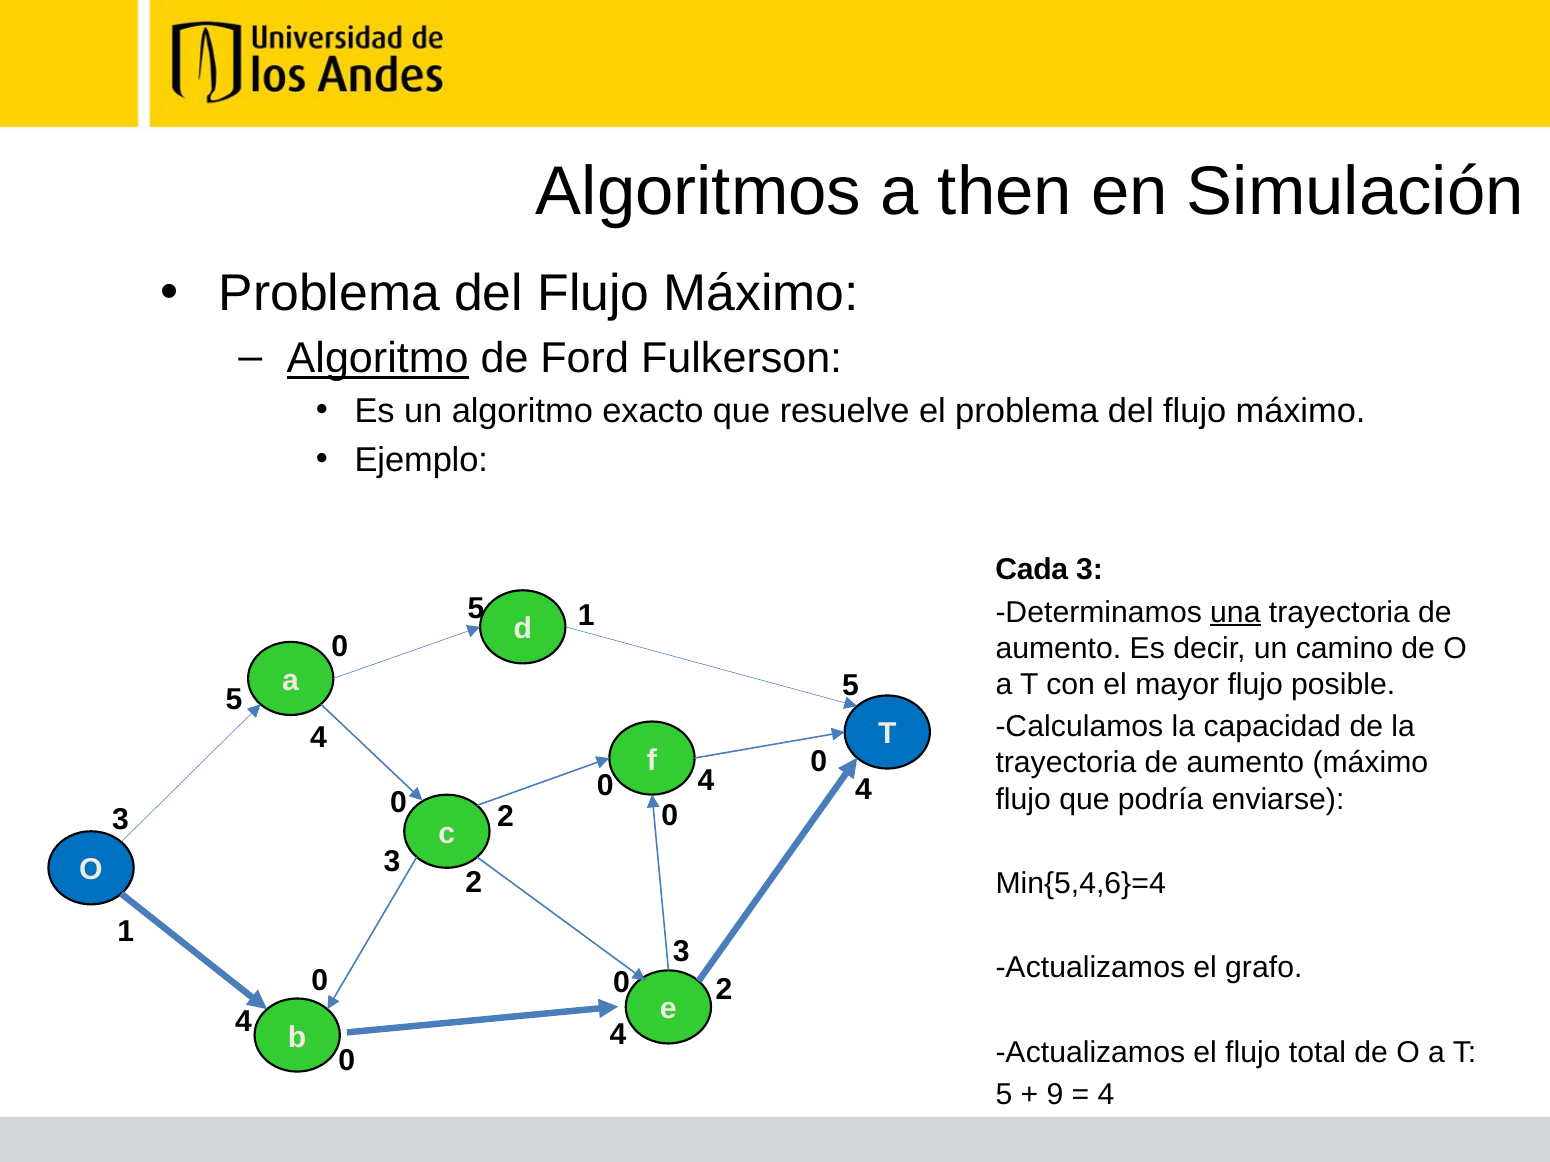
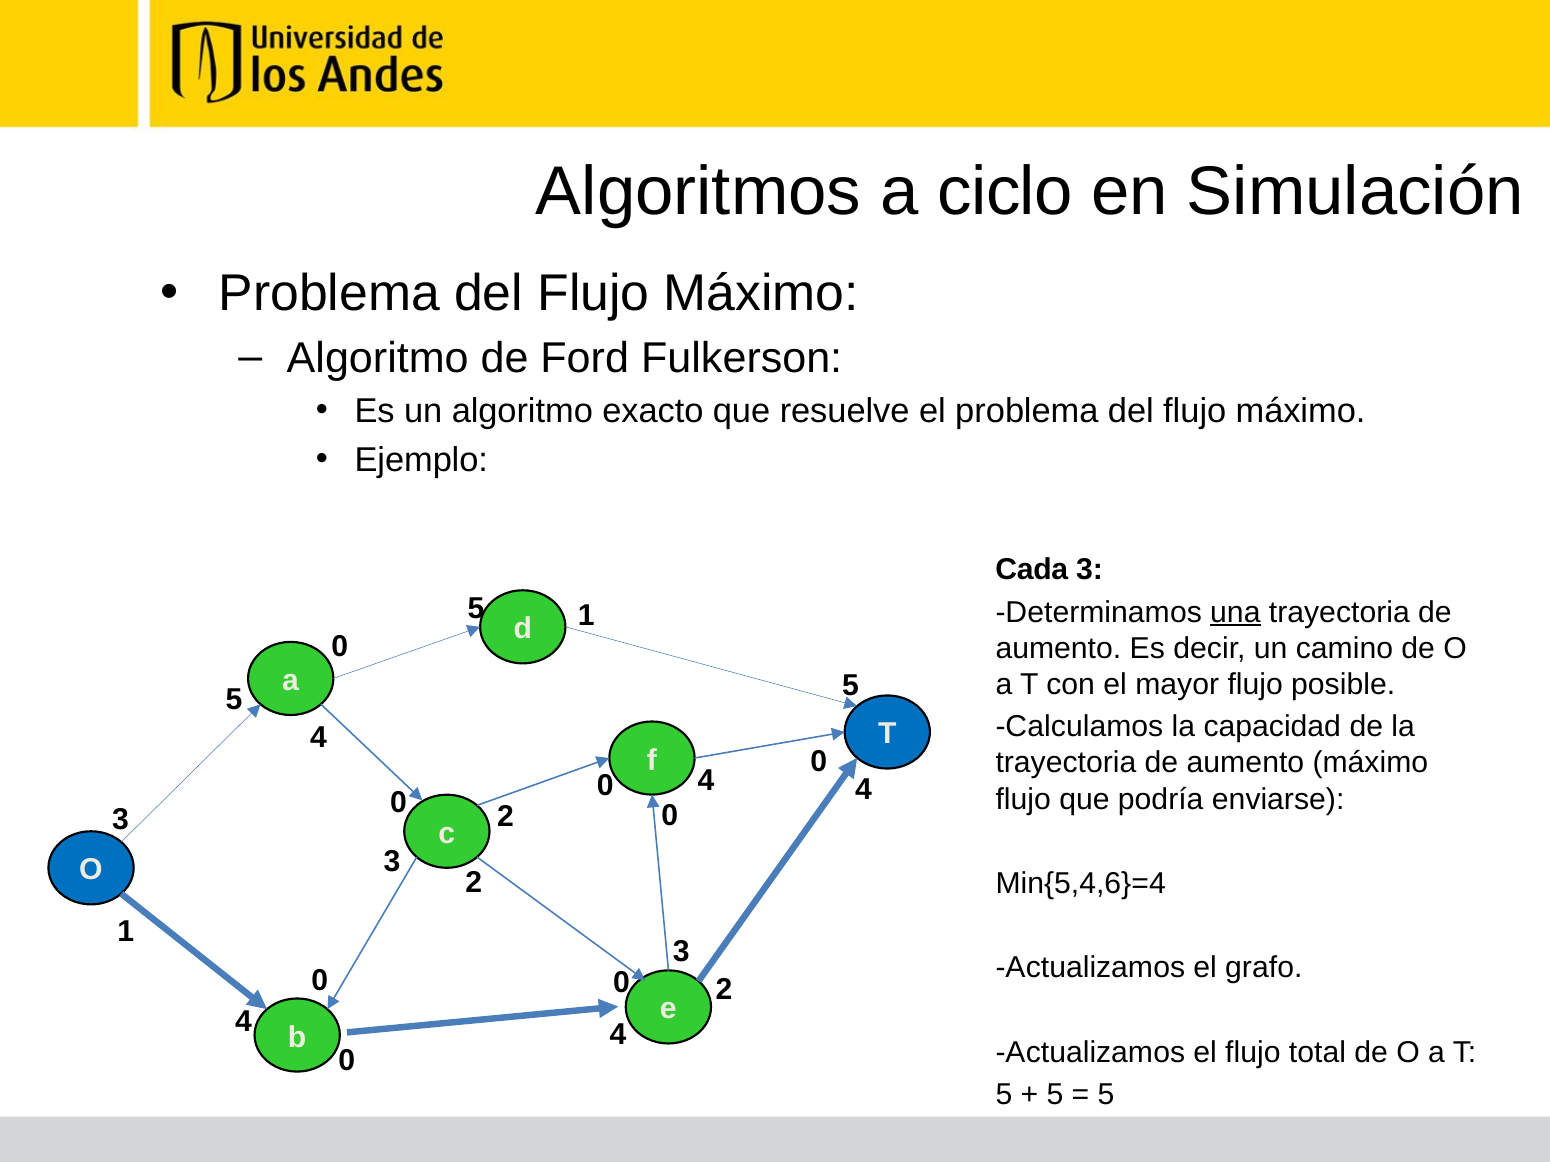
then: then -> ciclo
Algoritmo at (378, 359) underline: present -> none
9 at (1055, 1095): 9 -> 5
4 at (1106, 1095): 4 -> 5
